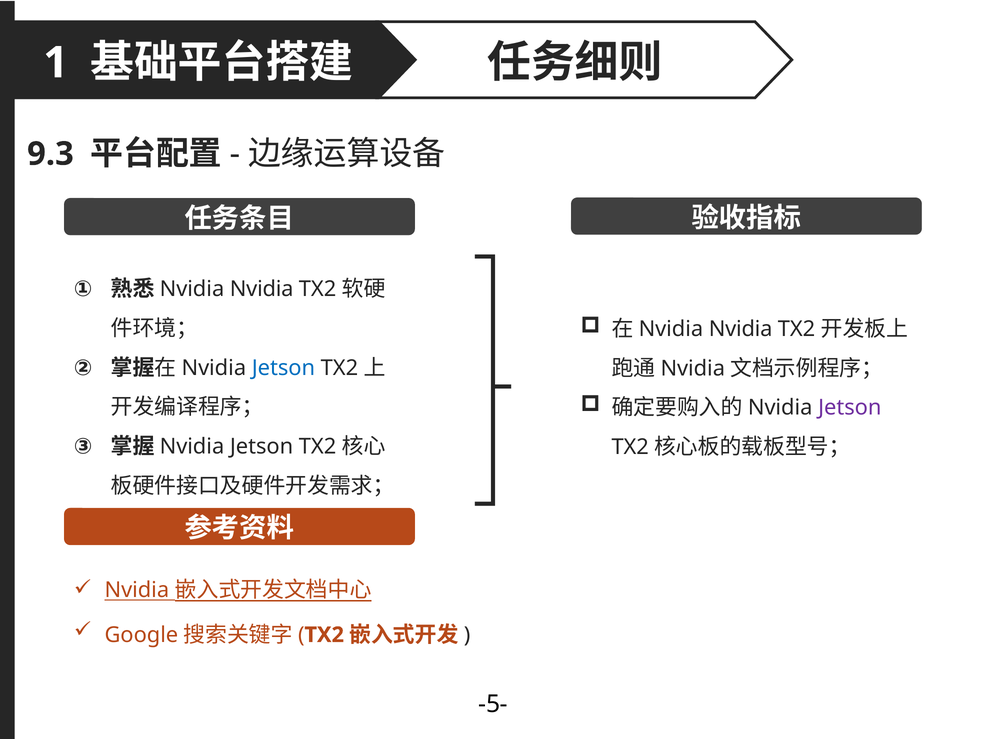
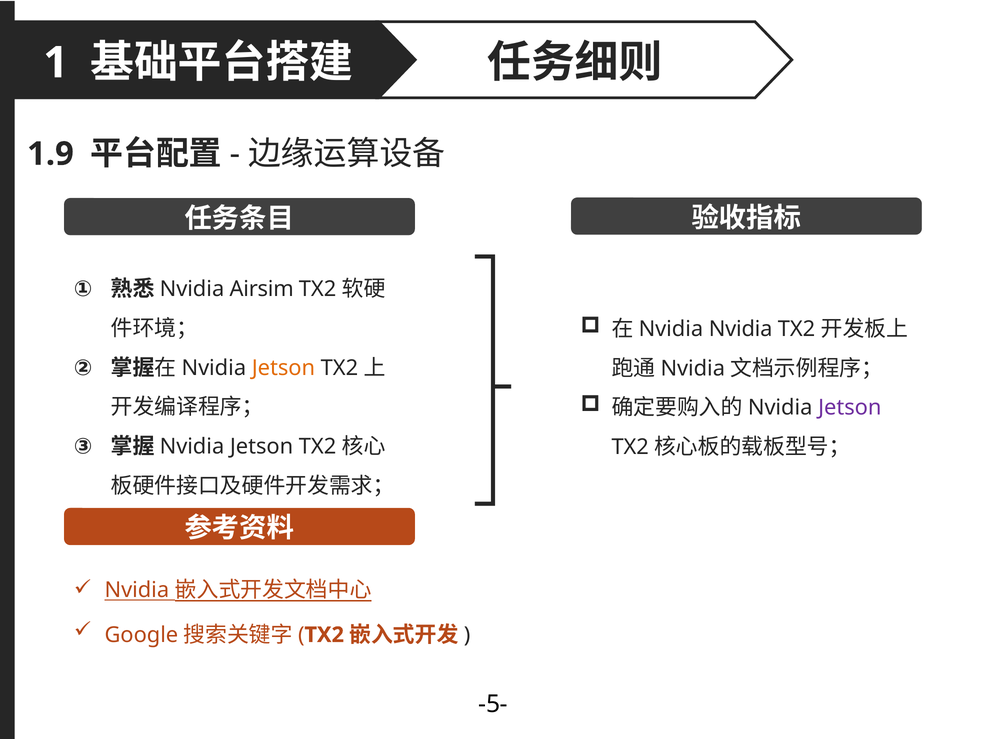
9.3: 9.3 -> 1.9
Nvidia at (262, 289): Nvidia -> Airsim
Jetson at (283, 368) colour: blue -> orange
